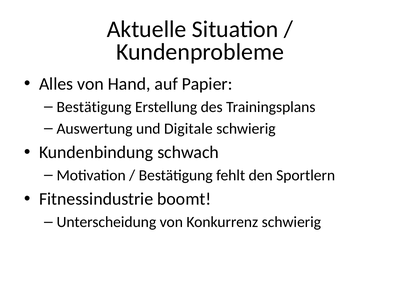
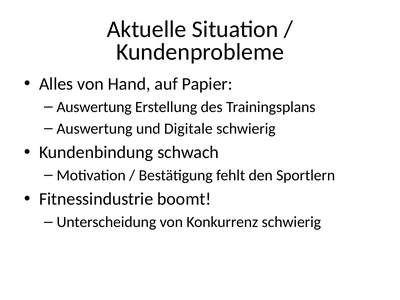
Bestätigung at (94, 107): Bestätigung -> Auswertung
